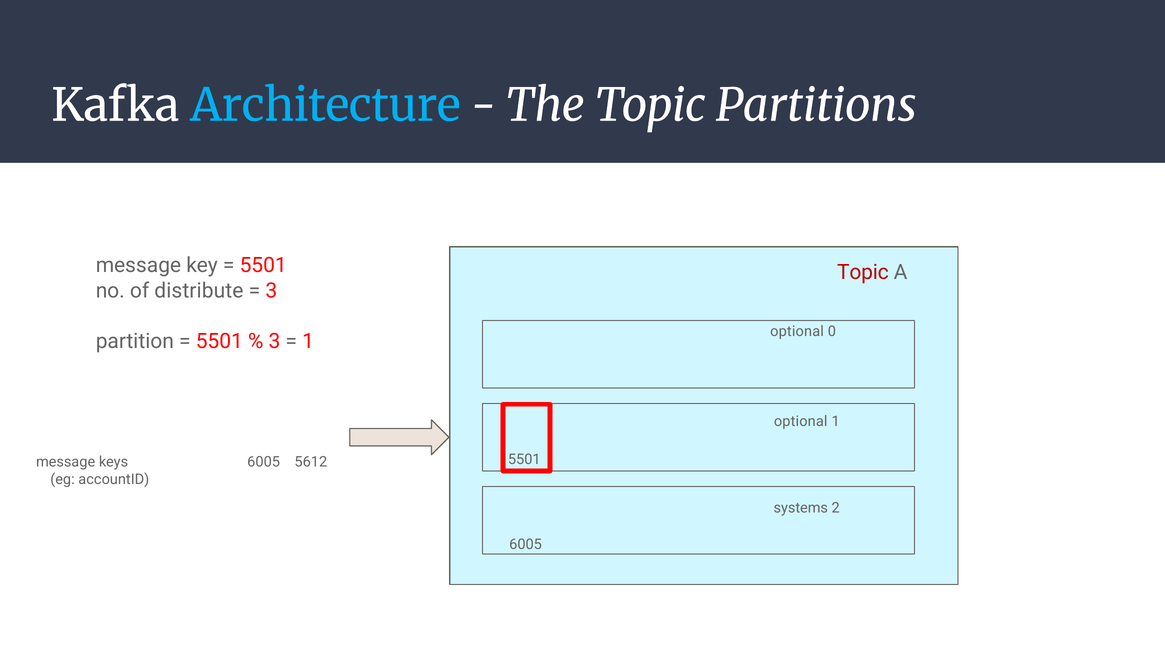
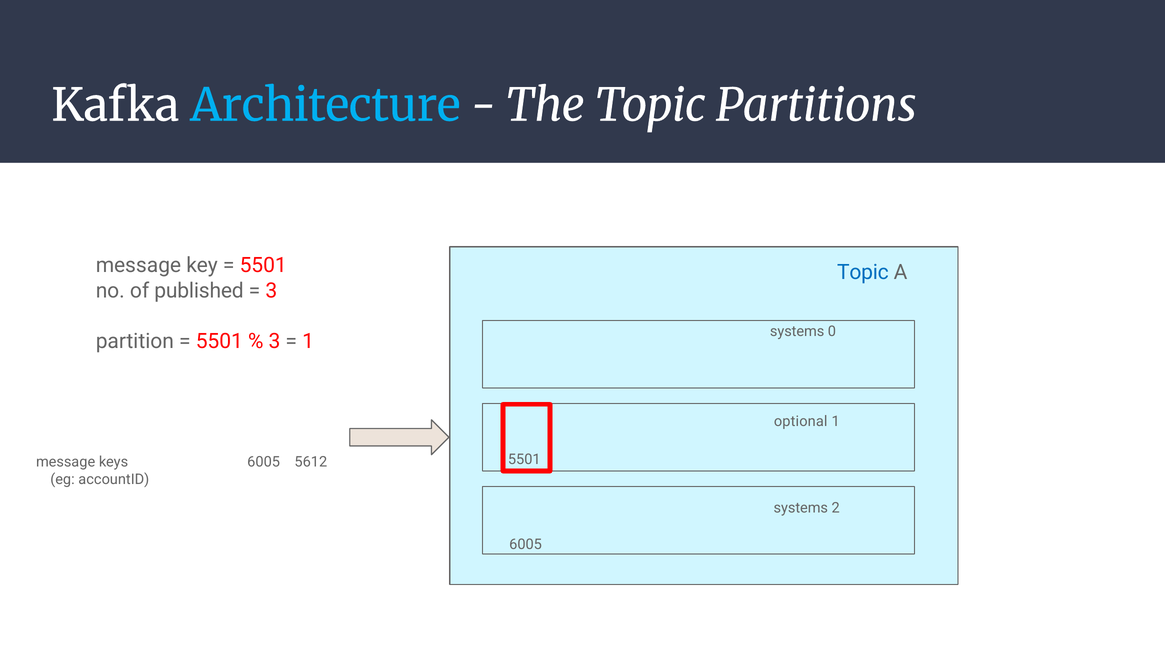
Topic at (863, 272) colour: red -> blue
distribute: distribute -> published
optional at (797, 331): optional -> systems
